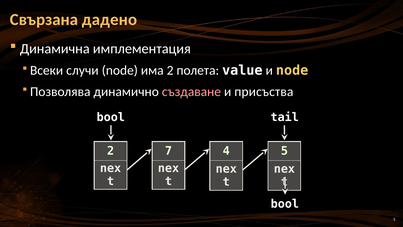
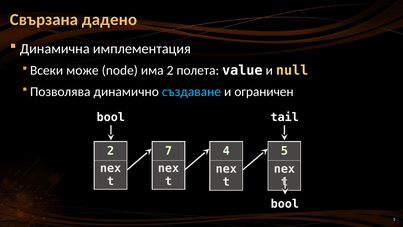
случи: случи -> може
и node: node -> null
създаване colour: pink -> light blue
присъства: присъства -> ограничен
